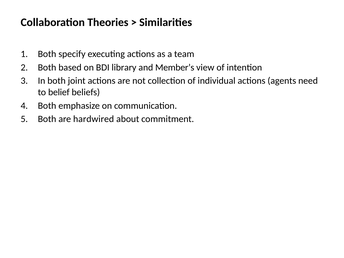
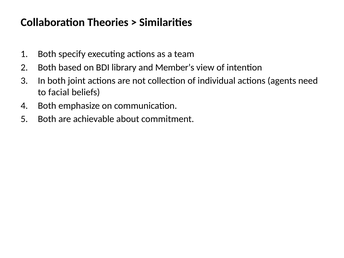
belief: belief -> facial
hardwired: hardwired -> achievable
